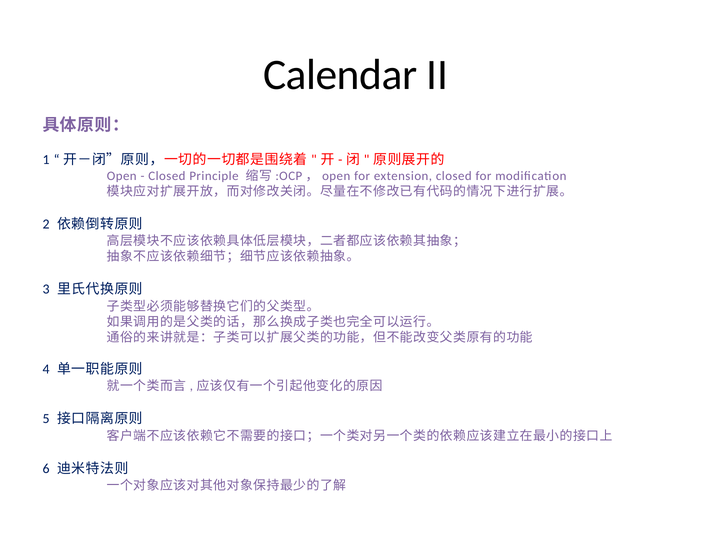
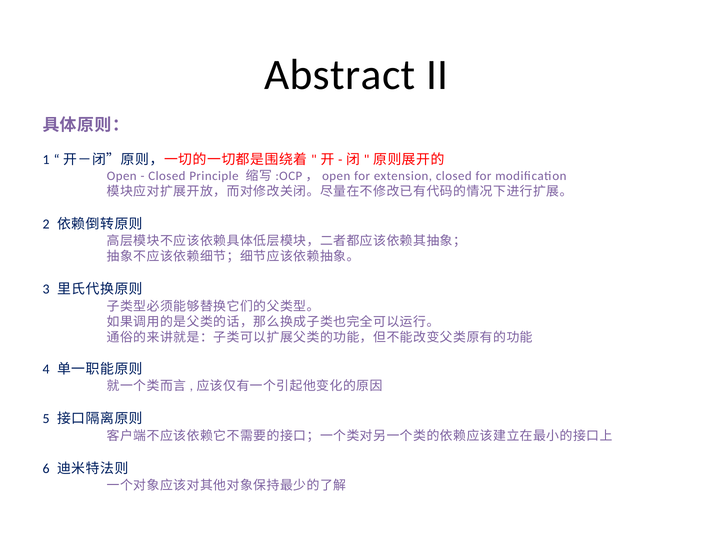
Calendar: Calendar -> Abstract
